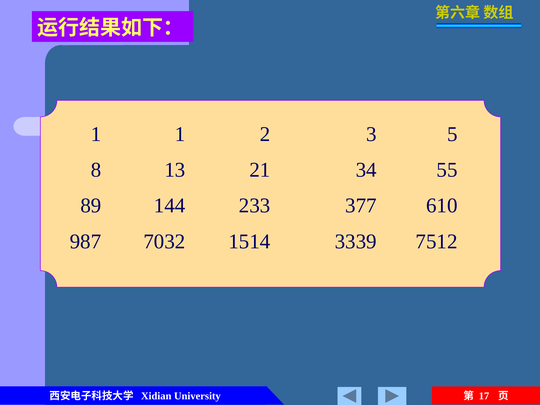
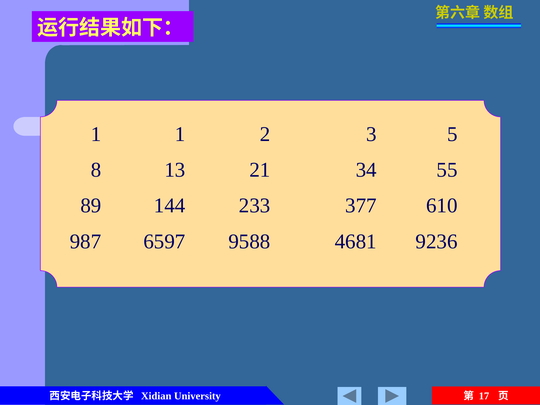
7032: 7032 -> 6597
1514: 1514 -> 9588
3339: 3339 -> 4681
7512: 7512 -> 9236
